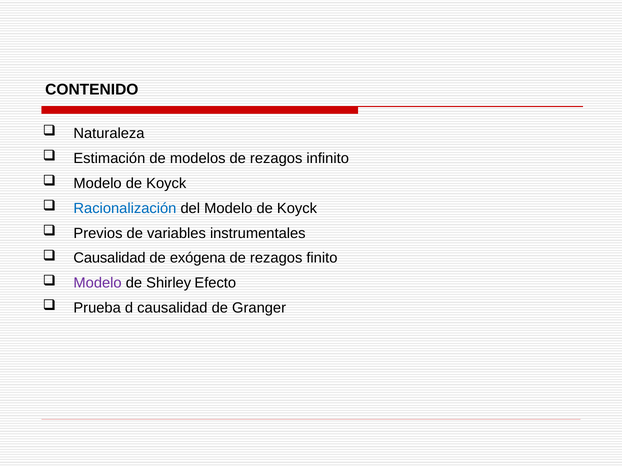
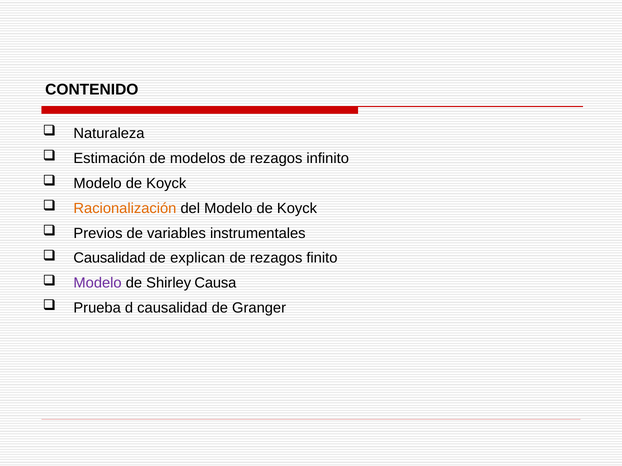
Racionalización colour: blue -> orange
exógena: exógena -> explican
Efecto: Efecto -> Causa
